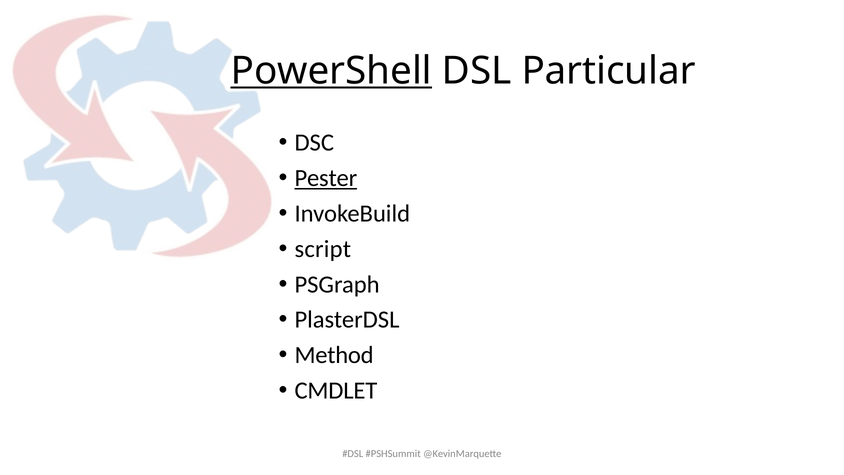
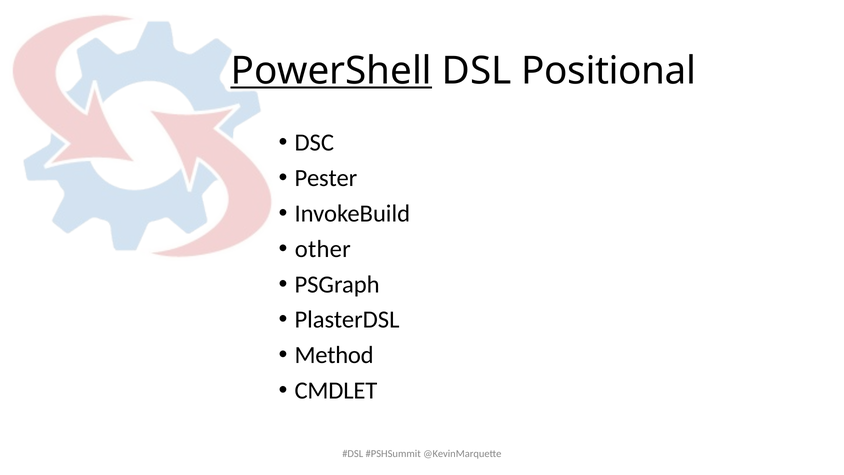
Particular: Particular -> Positional
Pester underline: present -> none
script: script -> other
